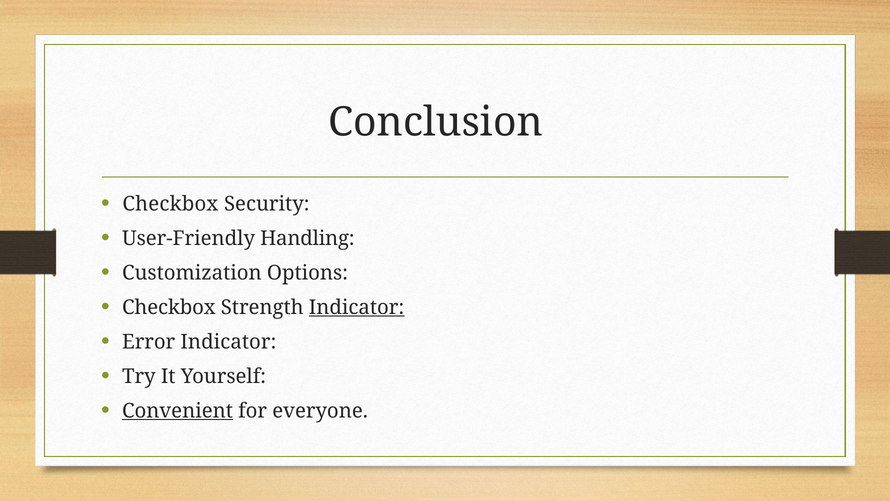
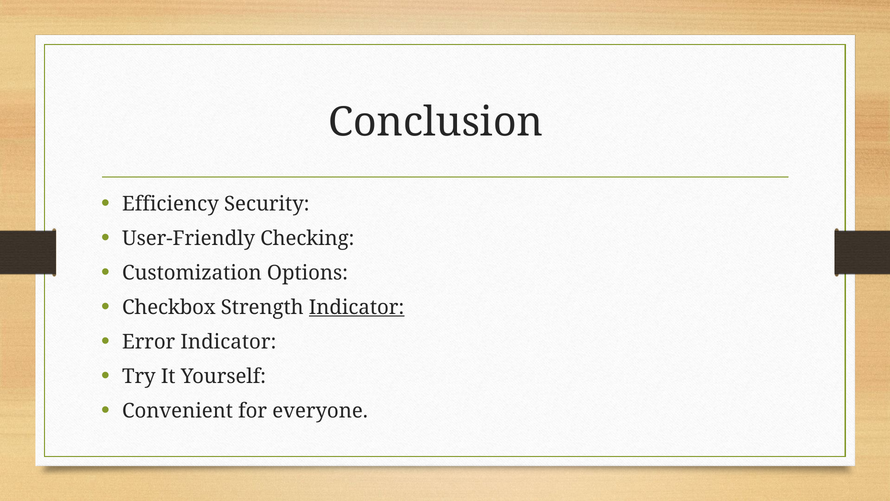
Checkbox at (170, 204): Checkbox -> Efficiency
Handling: Handling -> Checking
Convenient underline: present -> none
